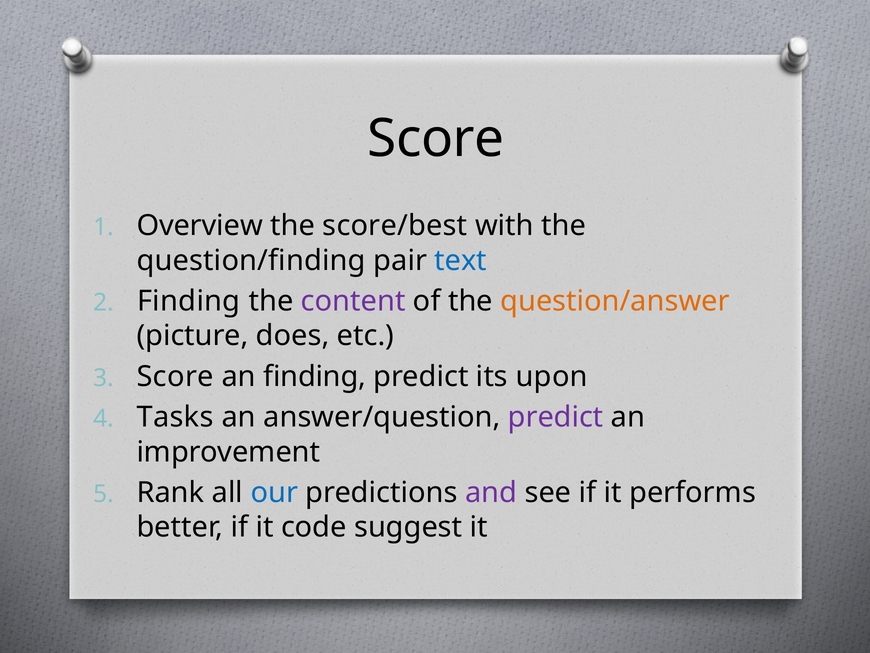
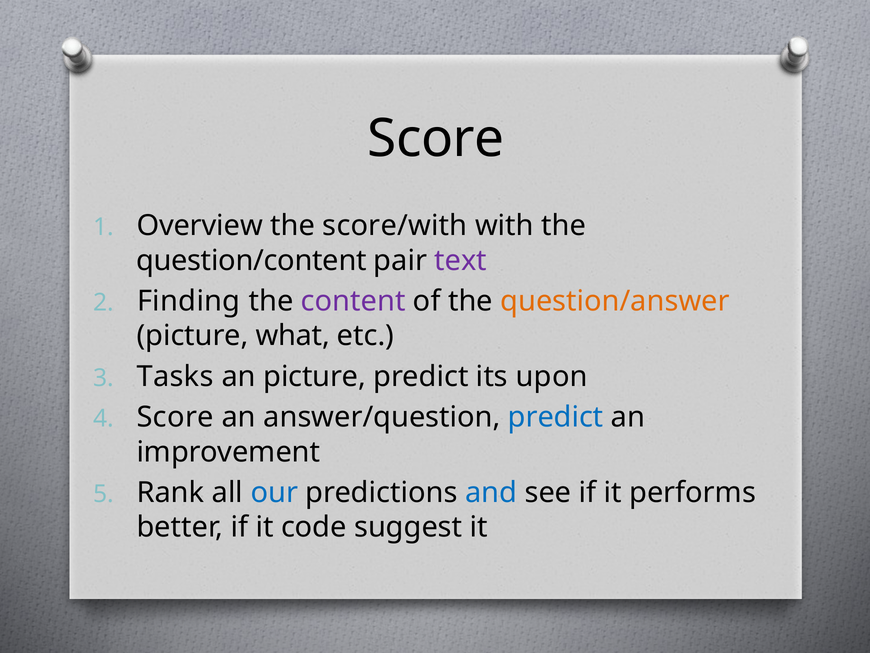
score/best: score/best -> score/with
question/finding: question/finding -> question/content
text colour: blue -> purple
does: does -> what
Score at (175, 376): Score -> Tasks
an finding: finding -> picture
Tasks at (175, 417): Tasks -> Score
predict at (556, 417) colour: purple -> blue
and colour: purple -> blue
